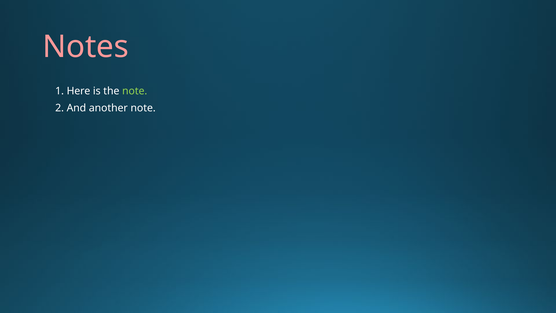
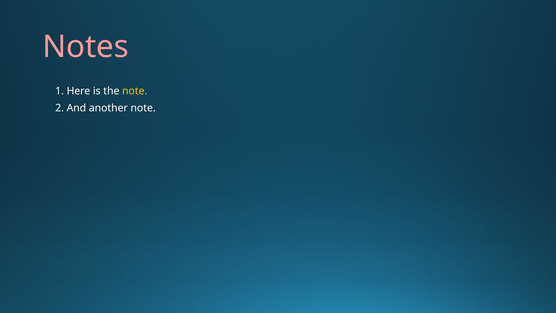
note at (135, 91) colour: light green -> yellow
